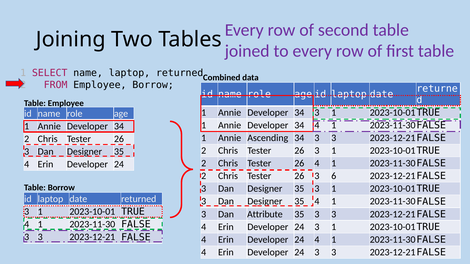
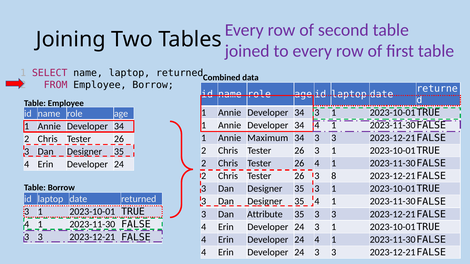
Ascending: Ascending -> Maximum
6: 6 -> 8
